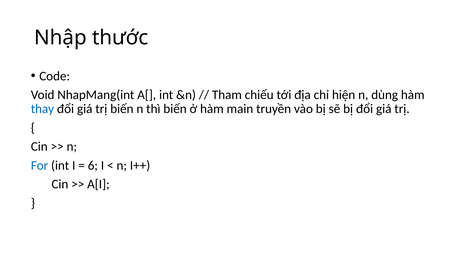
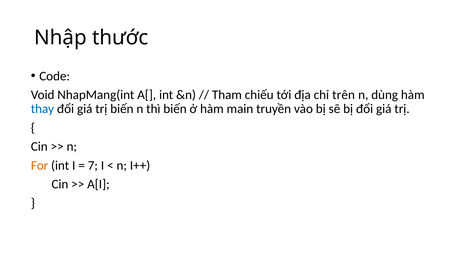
hiện: hiện -> trên
For colour: blue -> orange
6: 6 -> 7
